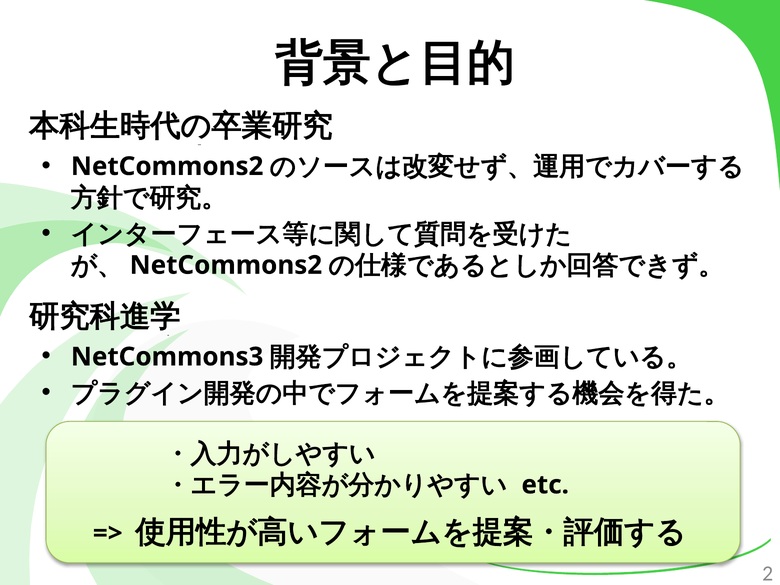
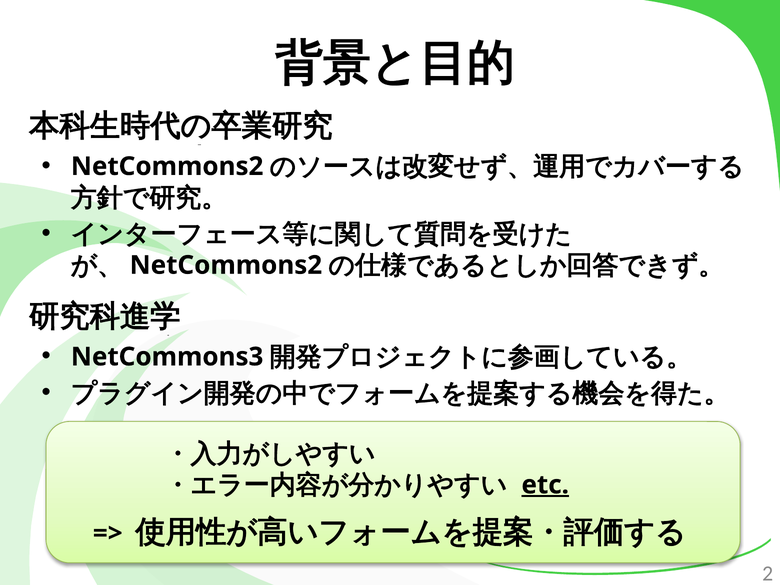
etc underline: none -> present
